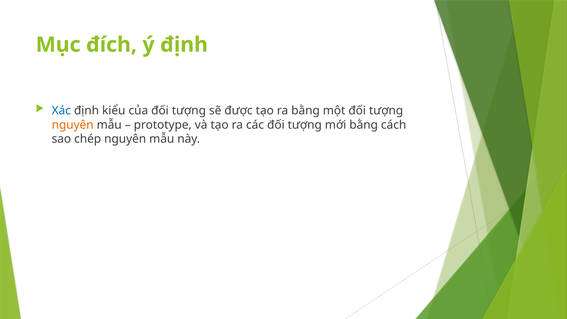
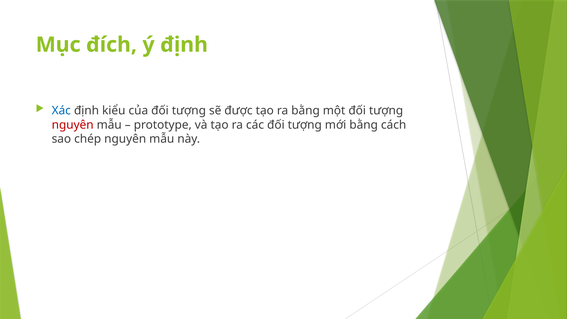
nguyên at (73, 125) colour: orange -> red
